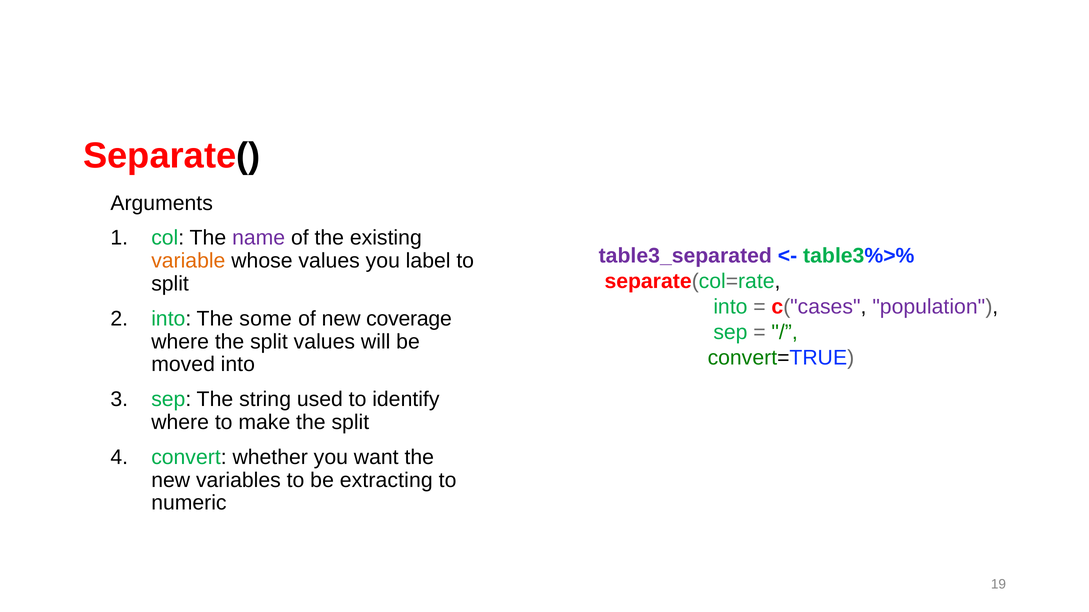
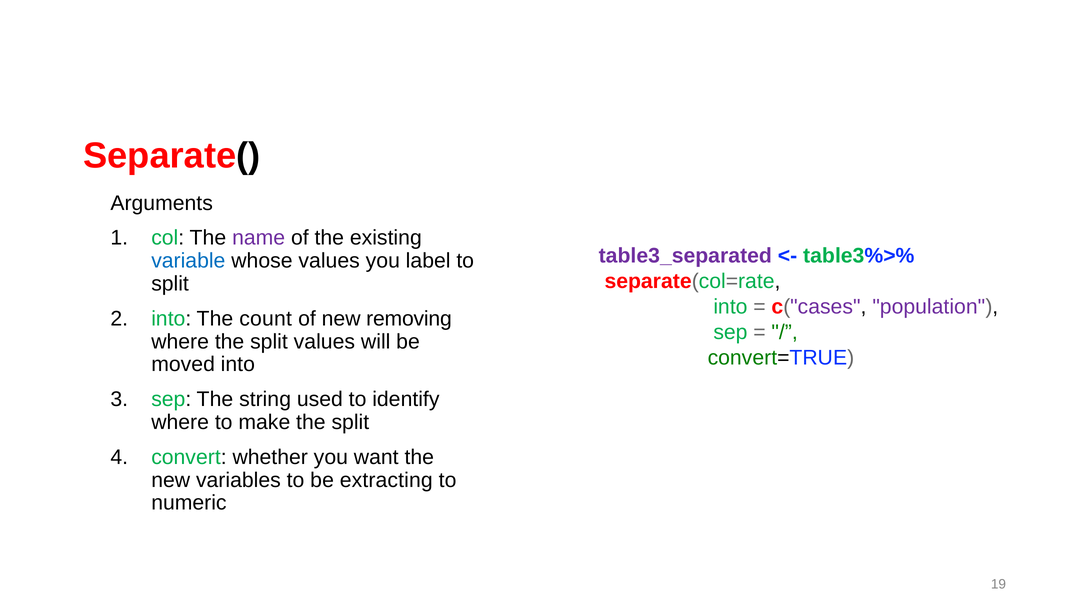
variable colour: orange -> blue
some: some -> count
coverage: coverage -> removing
